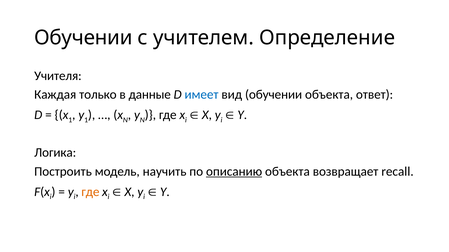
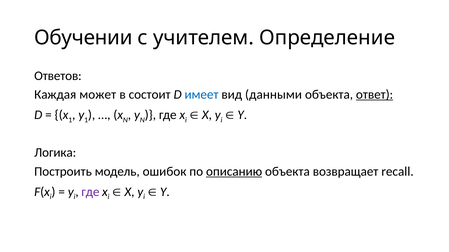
Учителя: Учителя -> Ответов
только: только -> может
данные: данные -> состоит
вид обучении: обучении -> данными
ответ underline: none -> present
научить: научить -> ошибок
где at (90, 192) colour: orange -> purple
